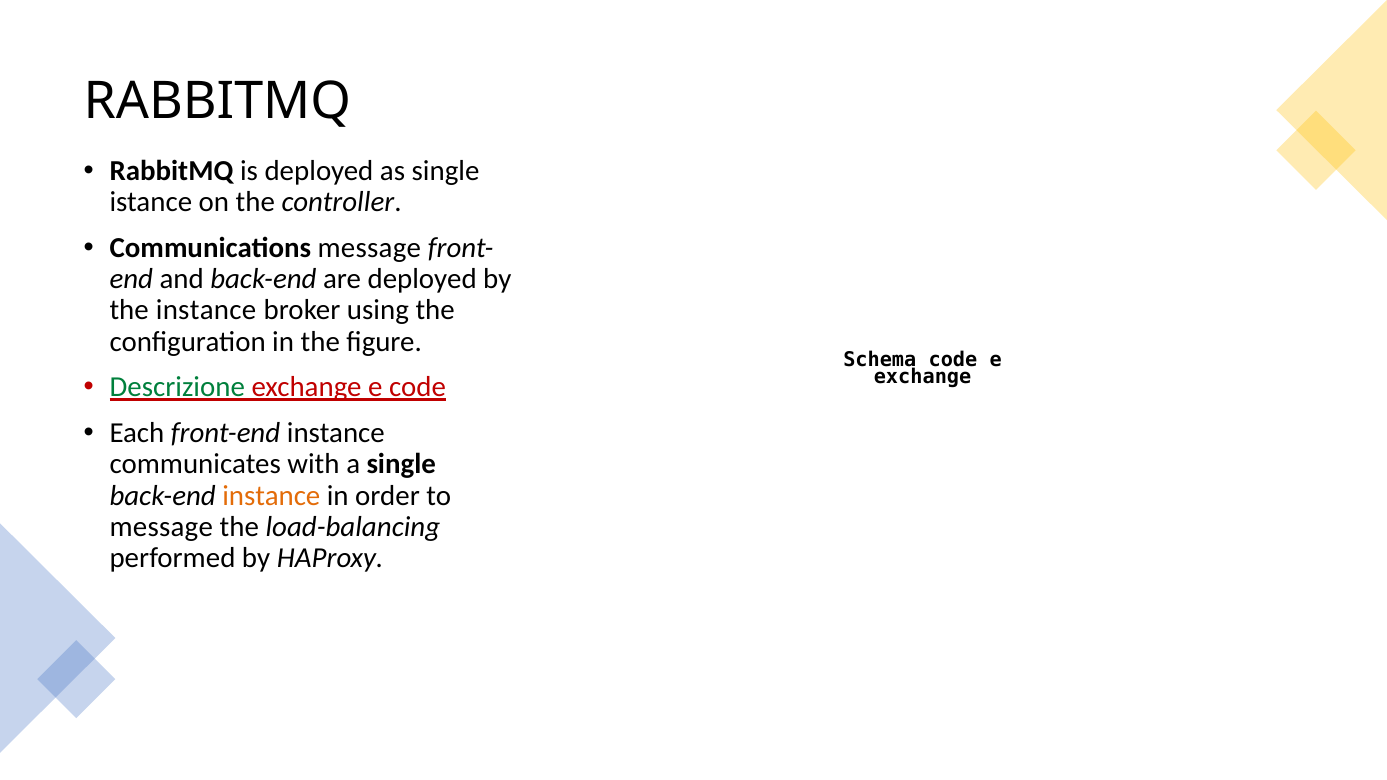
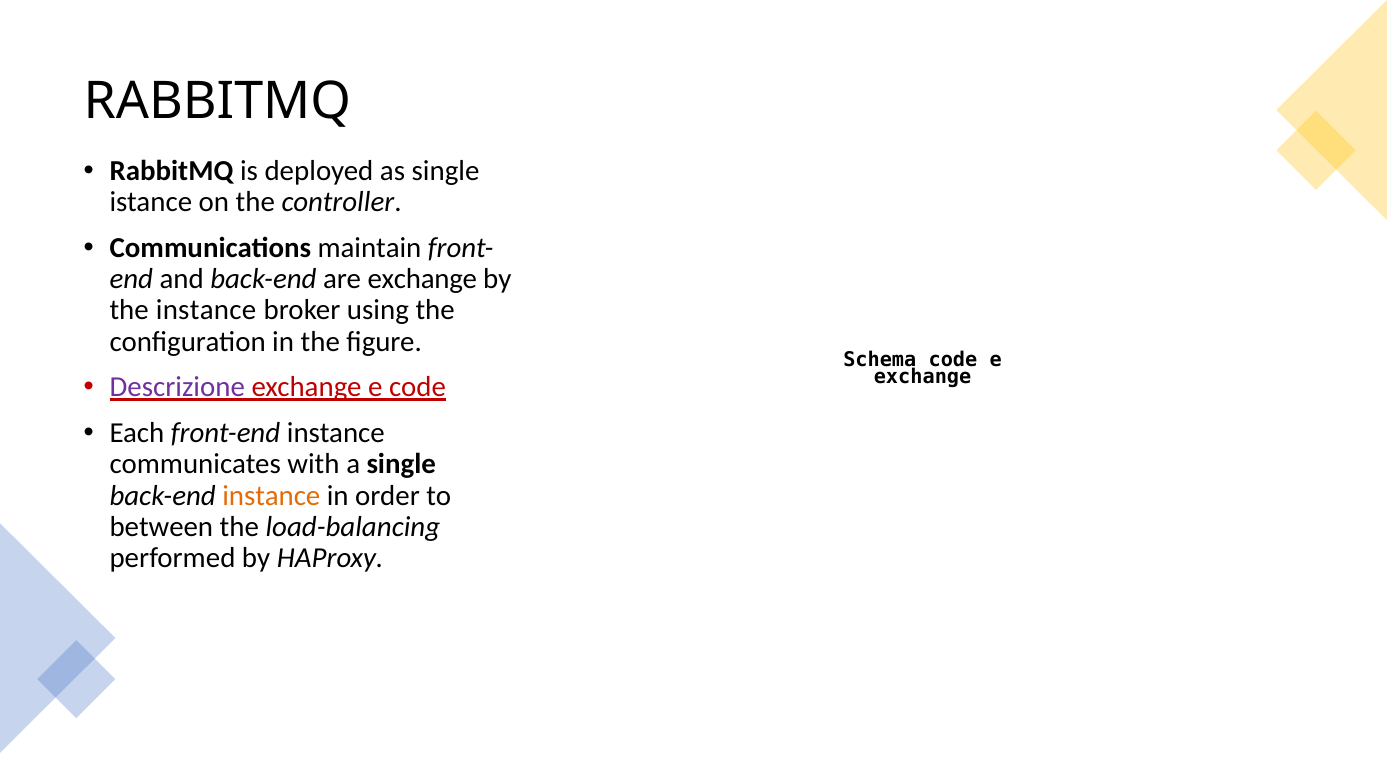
Communications message: message -> maintain
are deployed: deployed -> exchange
Descrizione colour: green -> purple
message at (161, 527): message -> between
